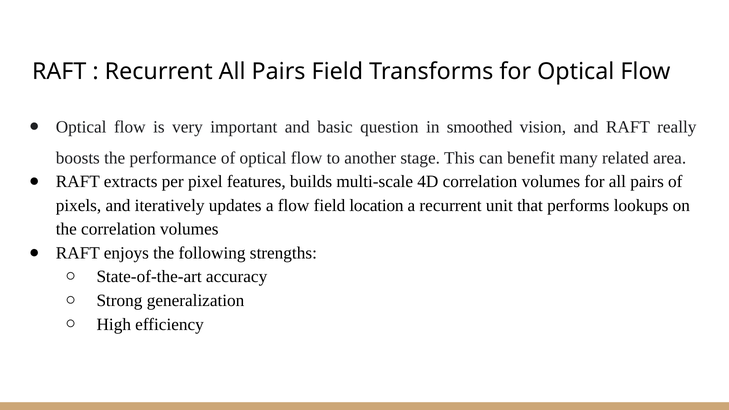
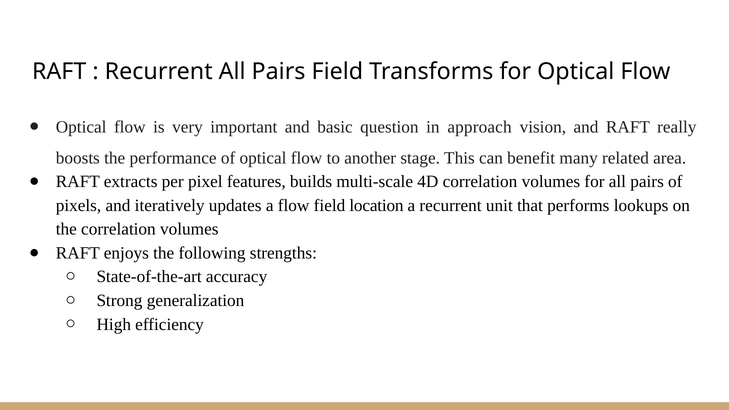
smoothed: smoothed -> approach
